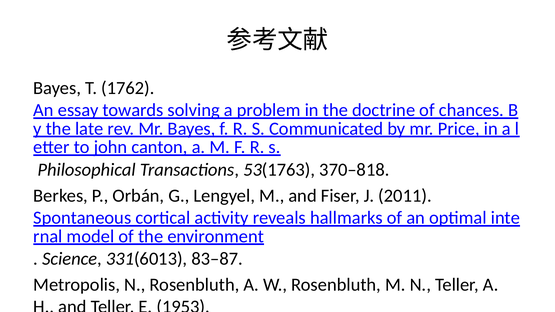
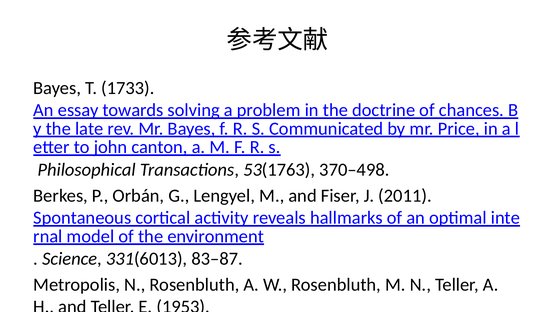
1762: 1762 -> 1733
370–818: 370–818 -> 370–498
